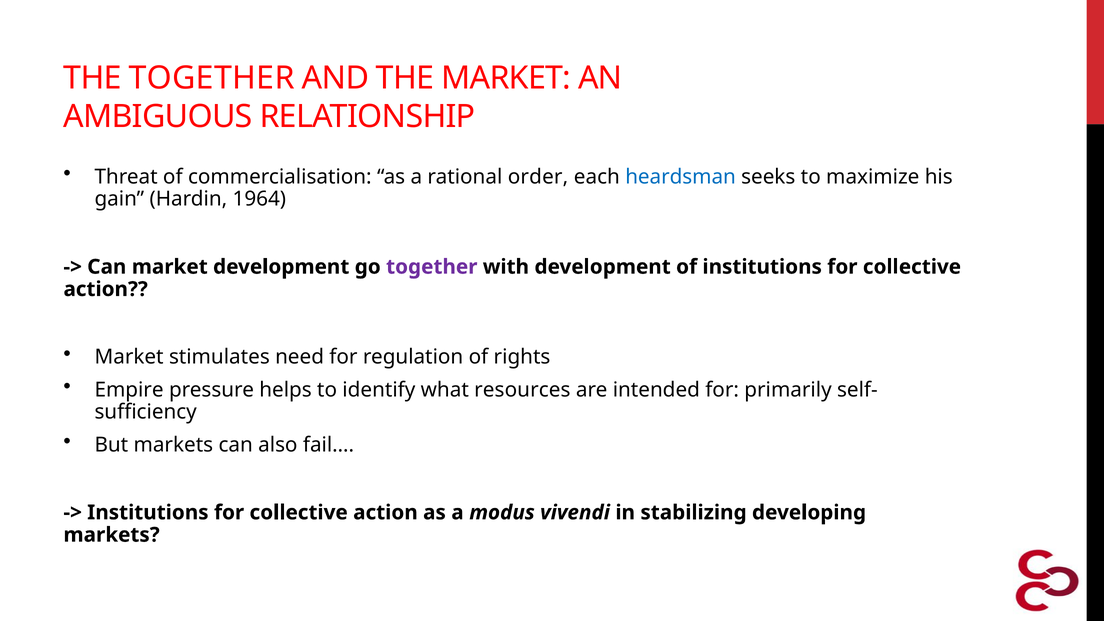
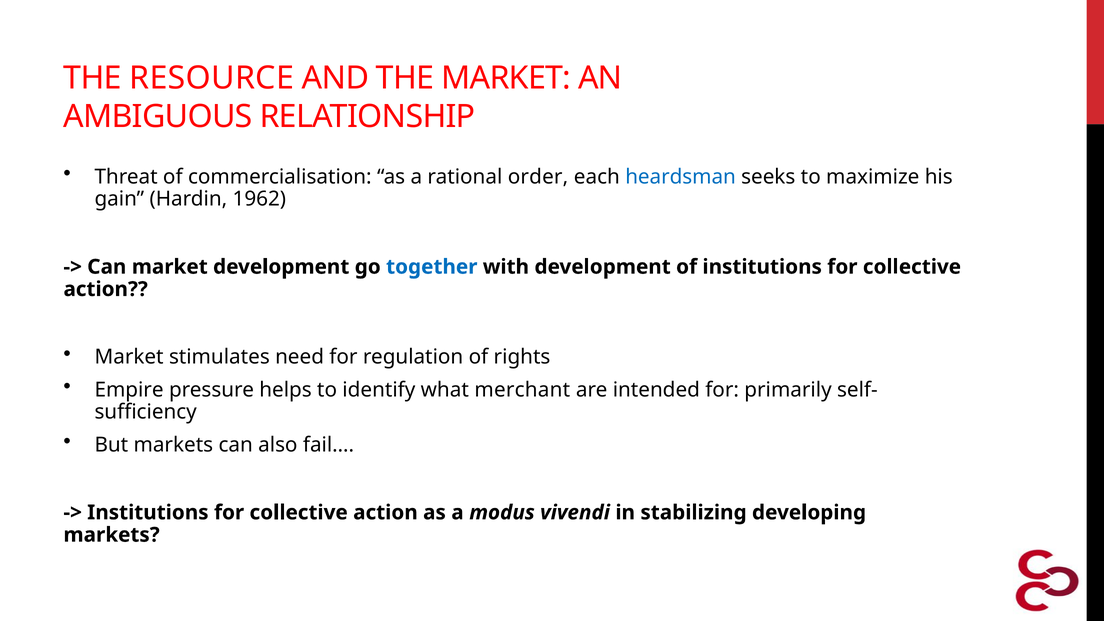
THE TOGETHER: TOGETHER -> RESOURCE
1964: 1964 -> 1962
together at (432, 267) colour: purple -> blue
resources: resources -> merchant
